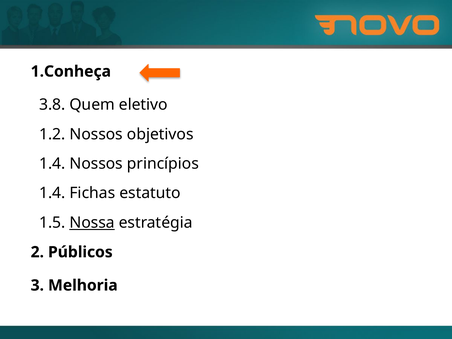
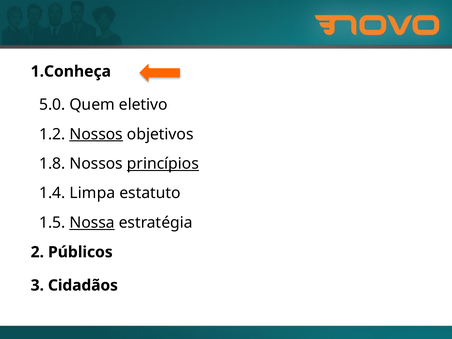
3.8: 3.8 -> 5.0
Nossos at (96, 134) underline: none -> present
1.4 at (52, 164): 1.4 -> 1.8
princípios underline: none -> present
Fichas: Fichas -> Limpa
Melhoria: Melhoria -> Cidadãos
